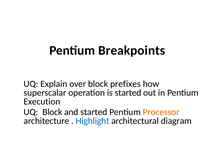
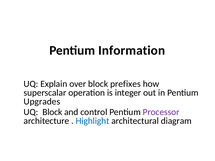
Breakpoints: Breakpoints -> Information
is started: started -> integer
Execution: Execution -> Upgrades
and started: started -> control
Processor colour: orange -> purple
